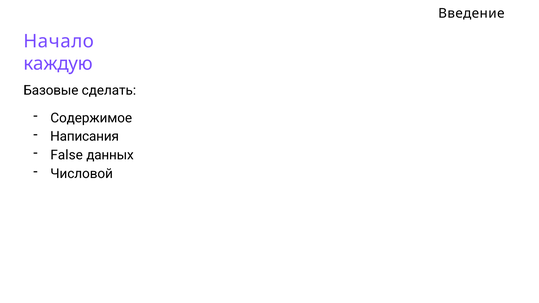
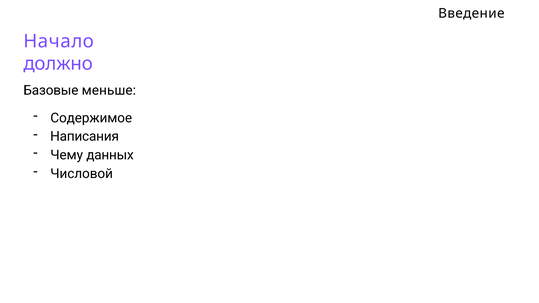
каждую: каждую -> должно
сделать: сделать -> меньше
False: False -> Чему
